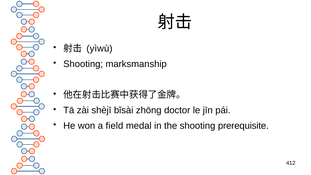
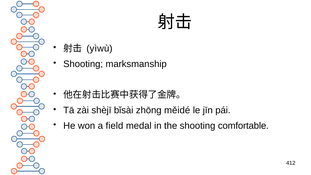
doctor: doctor -> měidé
prerequisite: prerequisite -> comfortable
